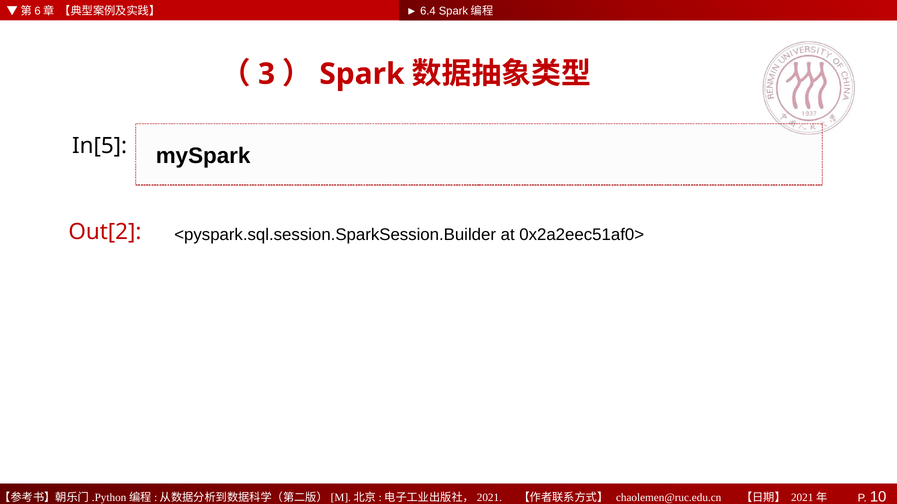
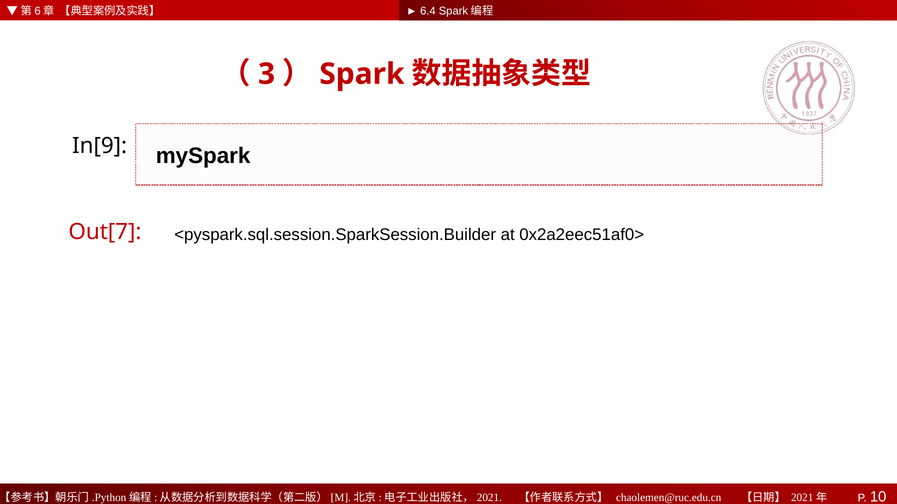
In[5: In[5 -> In[9
Out[2: Out[2 -> Out[7
